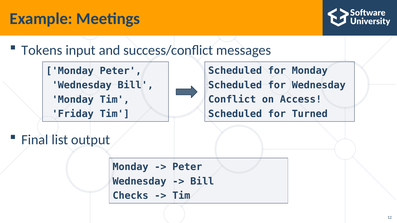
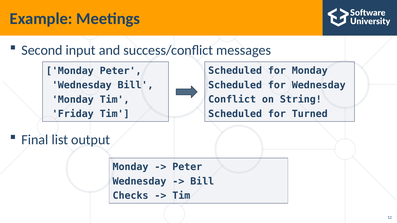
Tokens: Tokens -> Second
Access: Access -> String
